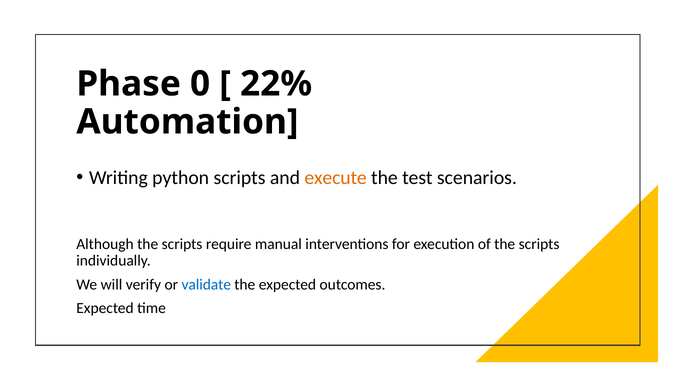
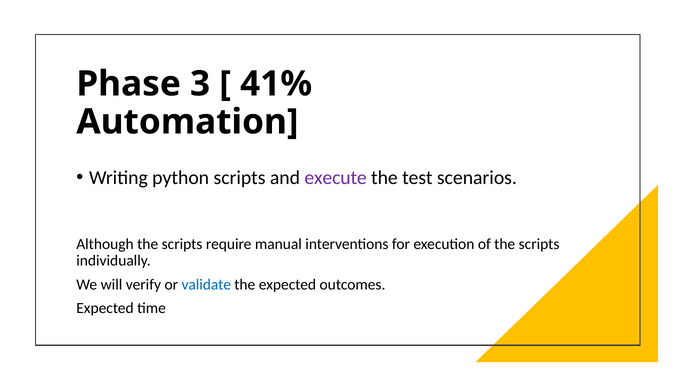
0: 0 -> 3
22%: 22% -> 41%
execute colour: orange -> purple
